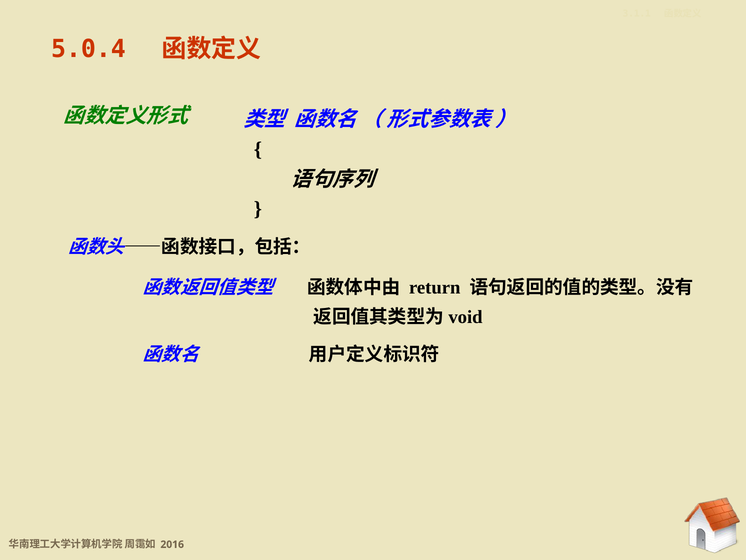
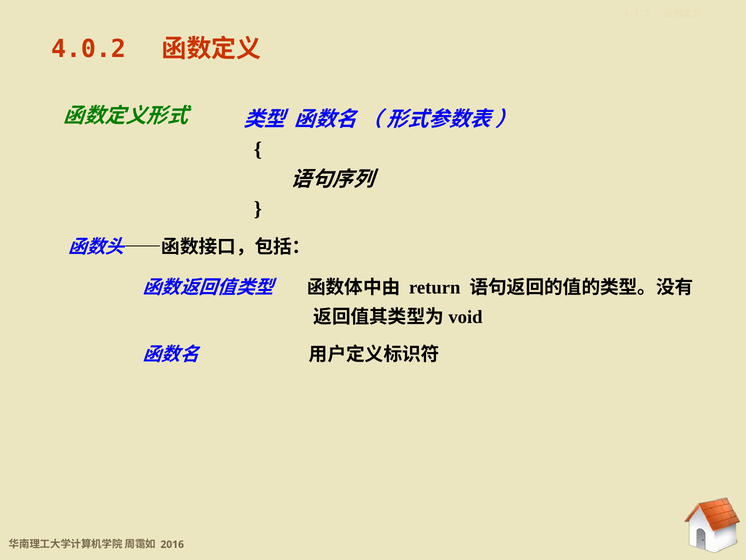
5.0.4: 5.0.4 -> 4.0.2
